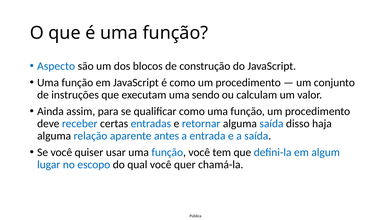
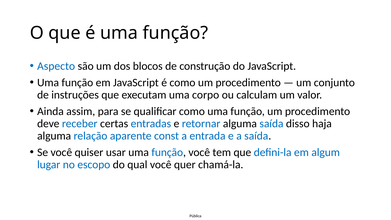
sendo: sendo -> corpo
antes: antes -> const
